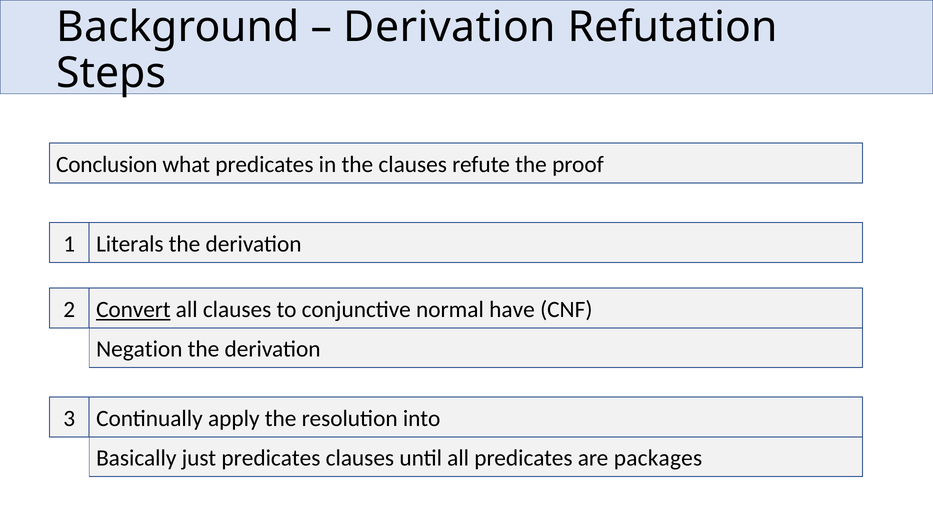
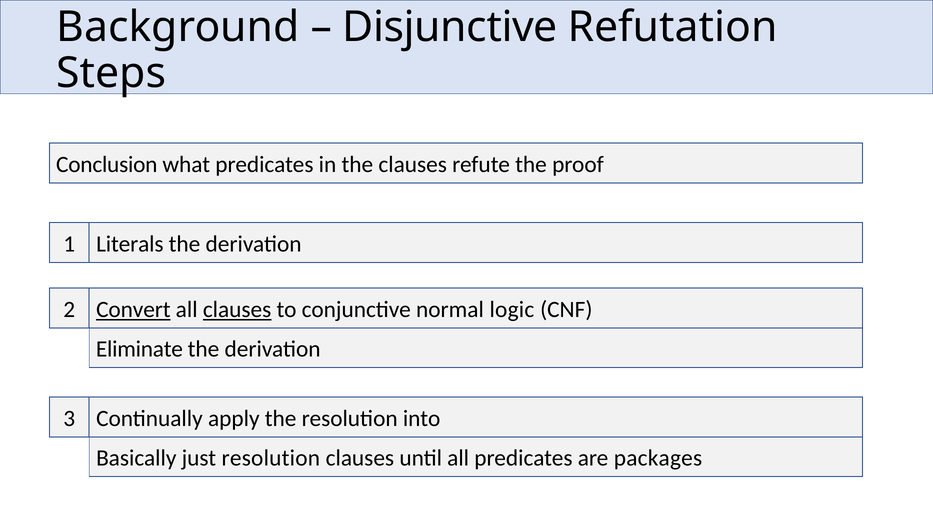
Derivation at (450, 27): Derivation -> Disjunctive
clauses at (237, 309) underline: none -> present
have: have -> logic
Negation: Negation -> Eliminate
just predicates: predicates -> resolution
